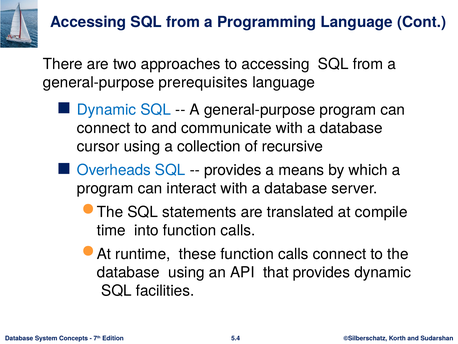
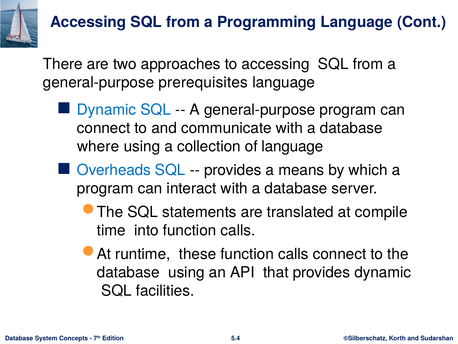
cursor: cursor -> where
of recursive: recursive -> language
